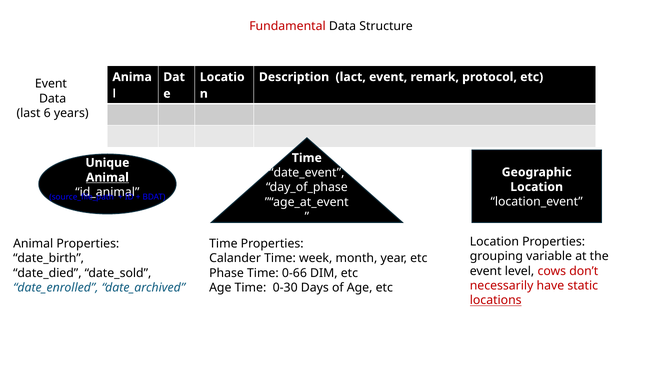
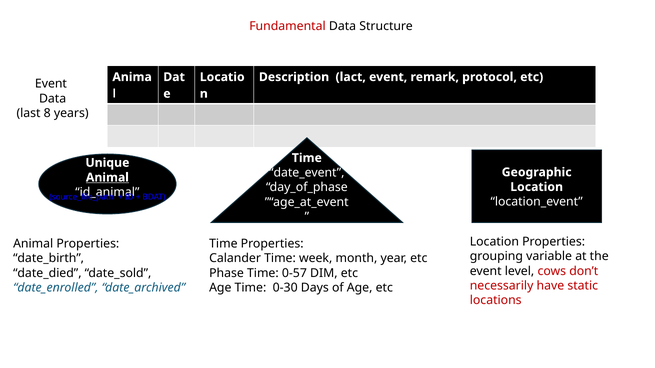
6: 6 -> 8
0-66: 0-66 -> 0-57
locations underline: present -> none
